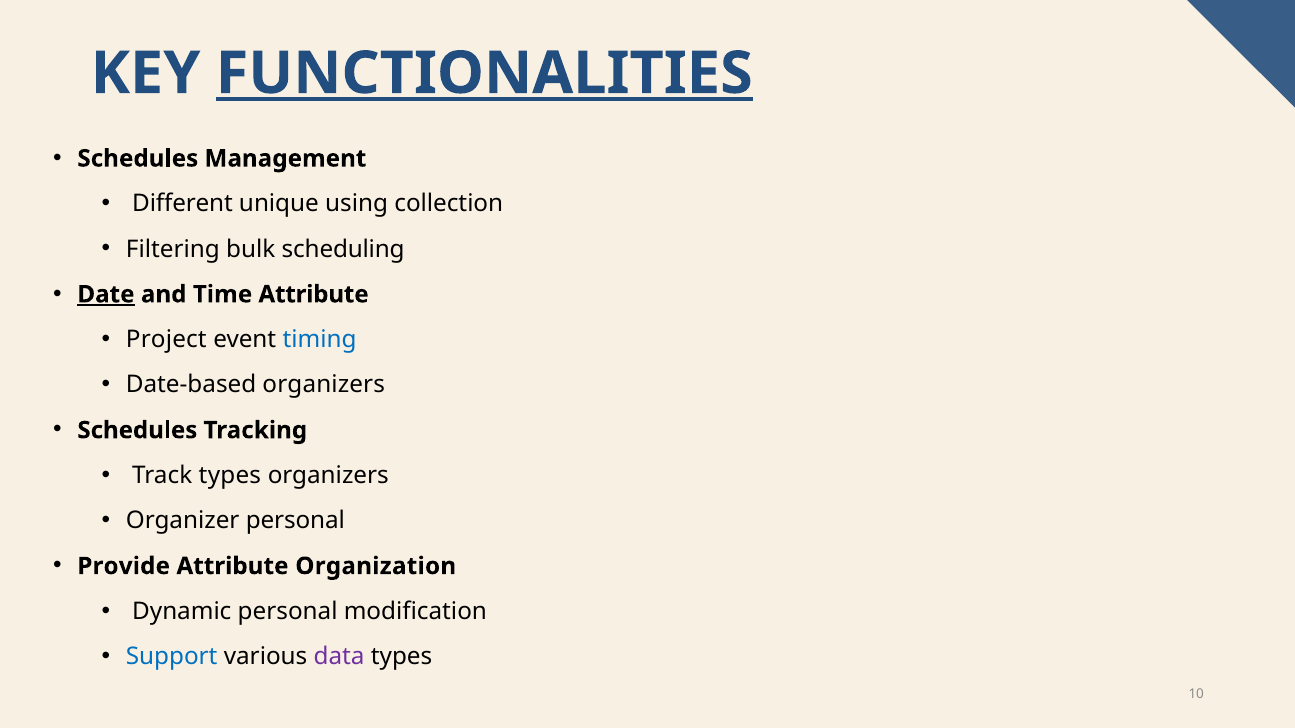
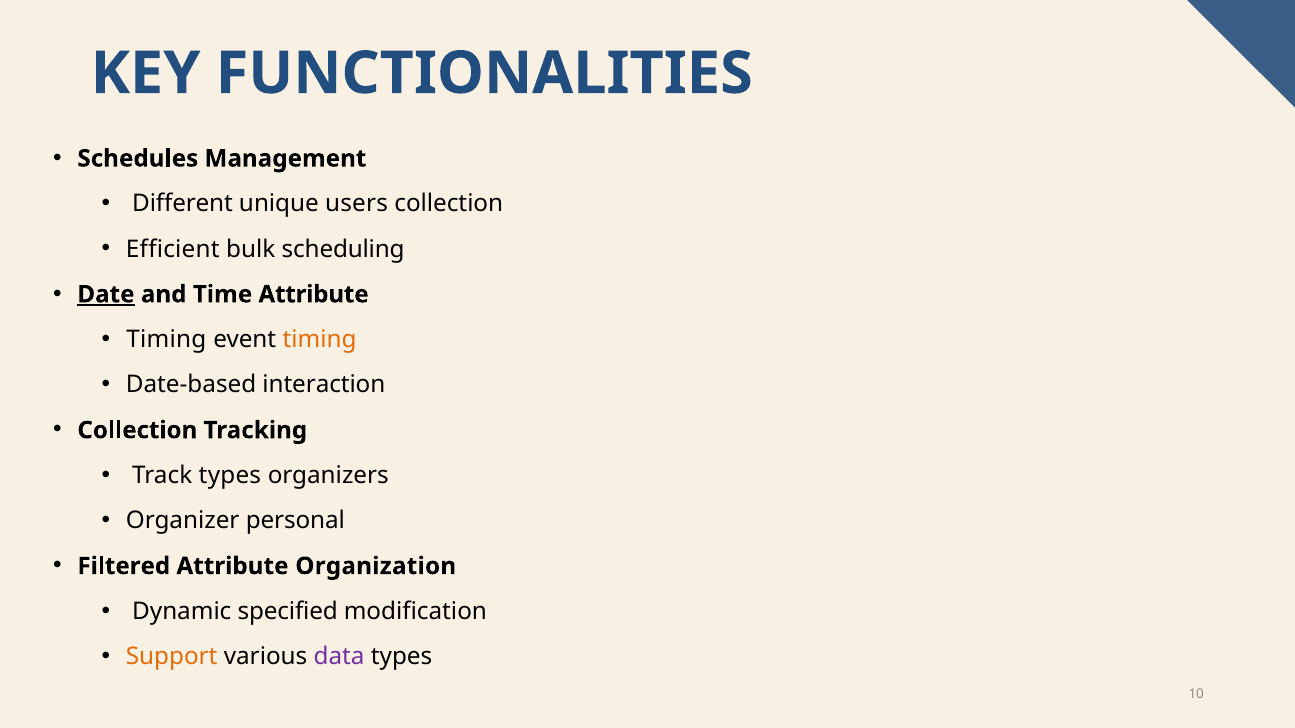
FUNCTIONALITIES underline: present -> none
using: using -> users
Filtering: Filtering -> Efficient
Project at (166, 340): Project -> Timing
timing at (319, 340) colour: blue -> orange
Date-based organizers: organizers -> interaction
Schedules at (137, 430): Schedules -> Collection
Provide: Provide -> Filtered
Dynamic personal: personal -> specified
Support colour: blue -> orange
